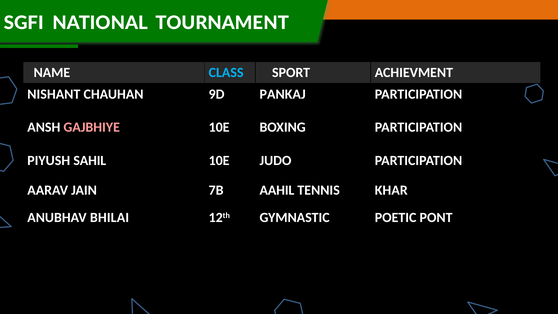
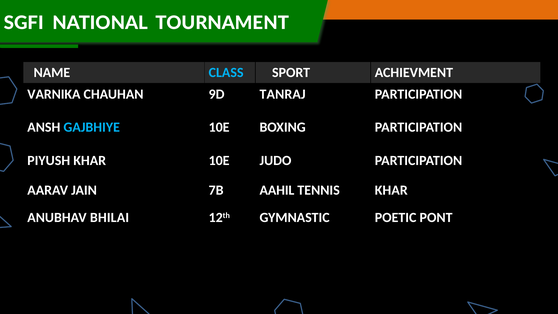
NISHANT: NISHANT -> VARNIKA
PANKAJ: PANKAJ -> TANRAJ
GAJBHIYE colour: pink -> light blue
PIYUSH SAHIL: SAHIL -> KHAR
